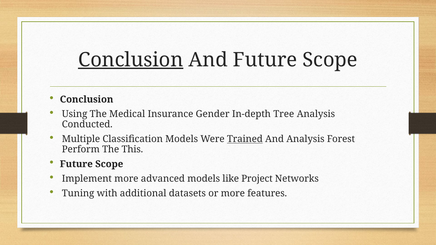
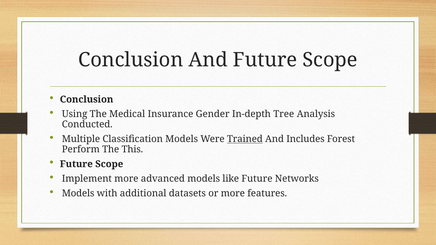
Conclusion at (131, 60) underline: present -> none
And Analysis: Analysis -> Includes
like Project: Project -> Future
Tuning at (78, 194): Tuning -> Models
